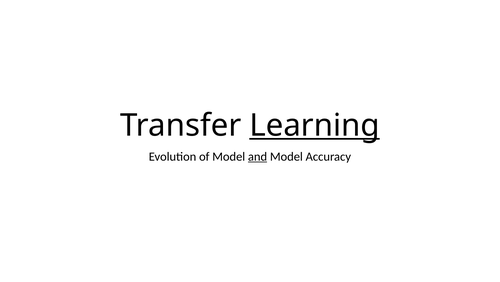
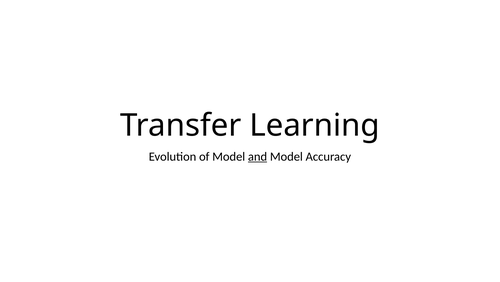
Learning underline: present -> none
